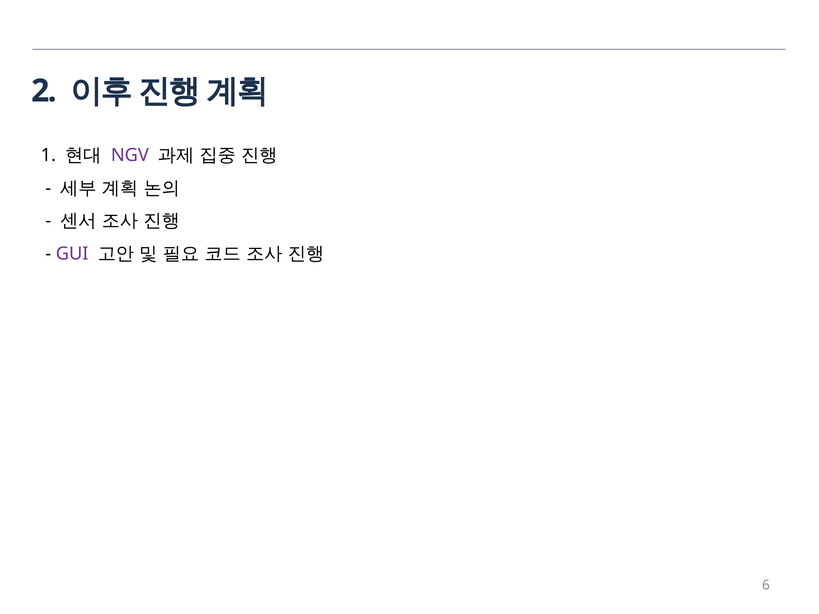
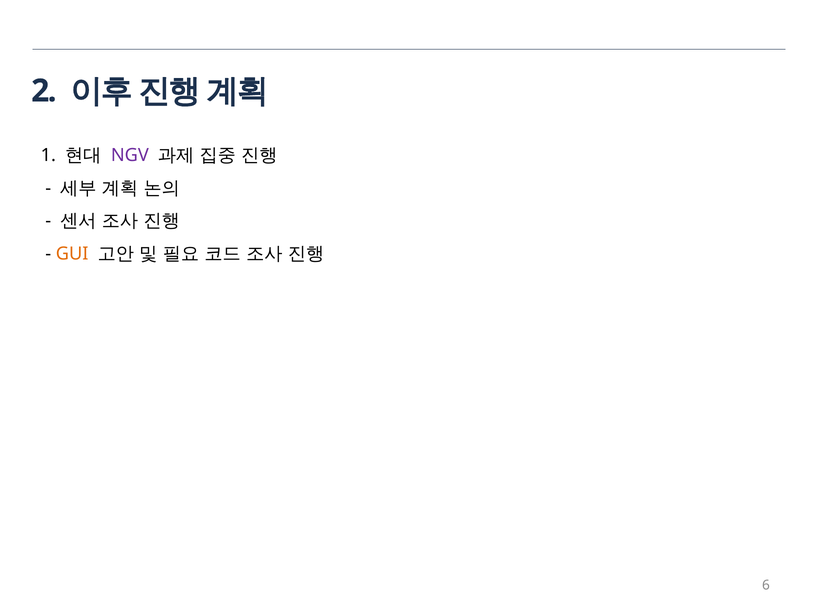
GUI colour: purple -> orange
